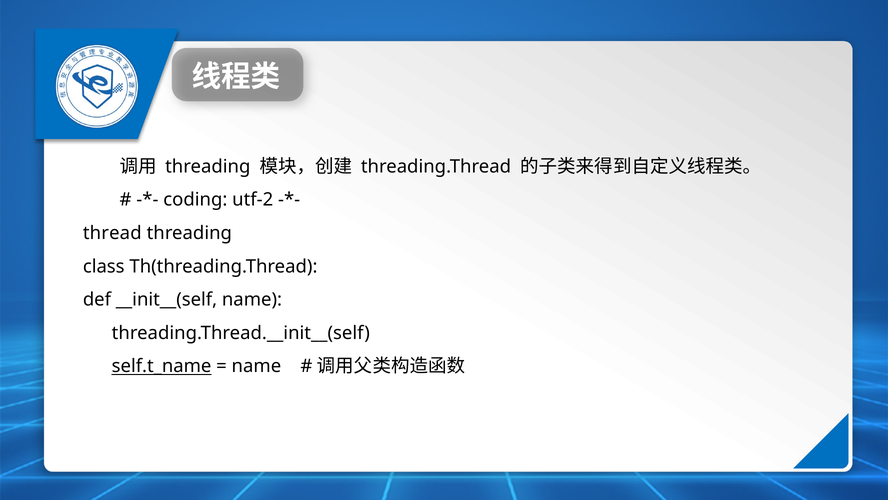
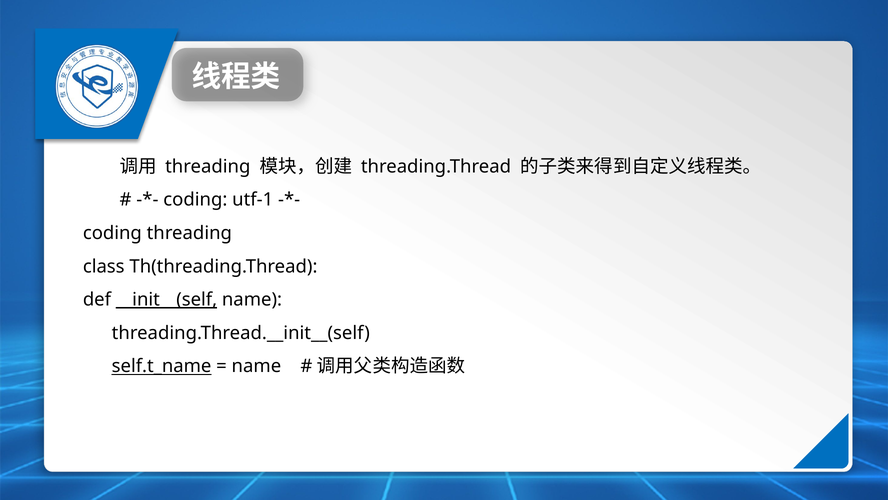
utf-2: utf-2 -> utf-1
thread at (112, 233): thread -> coding
__init__(self underline: none -> present
